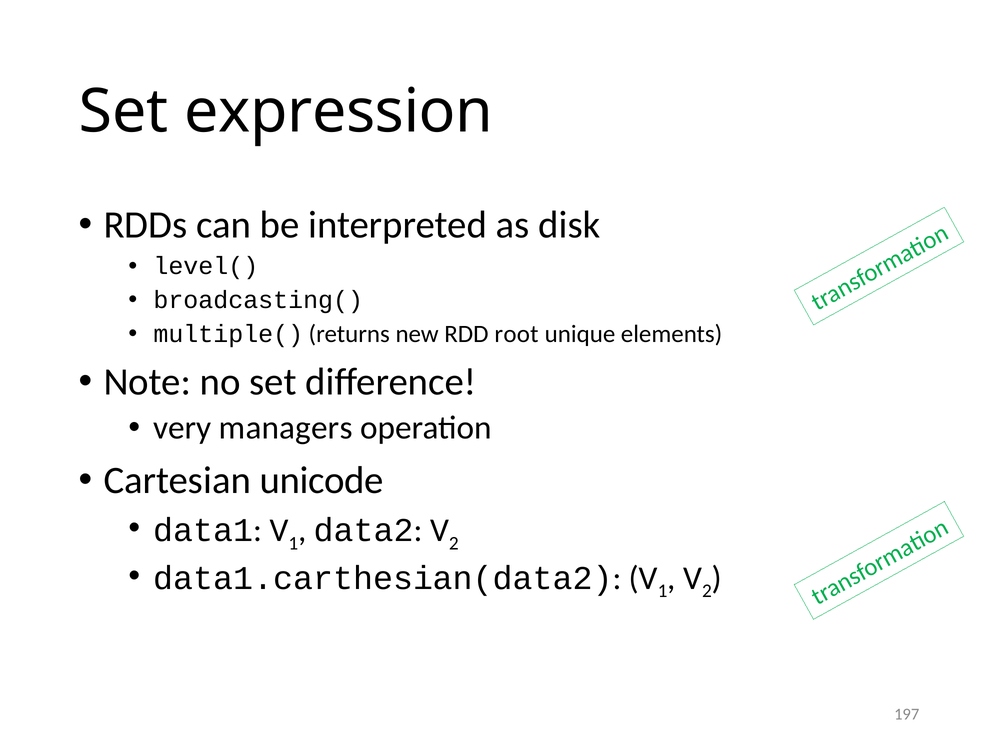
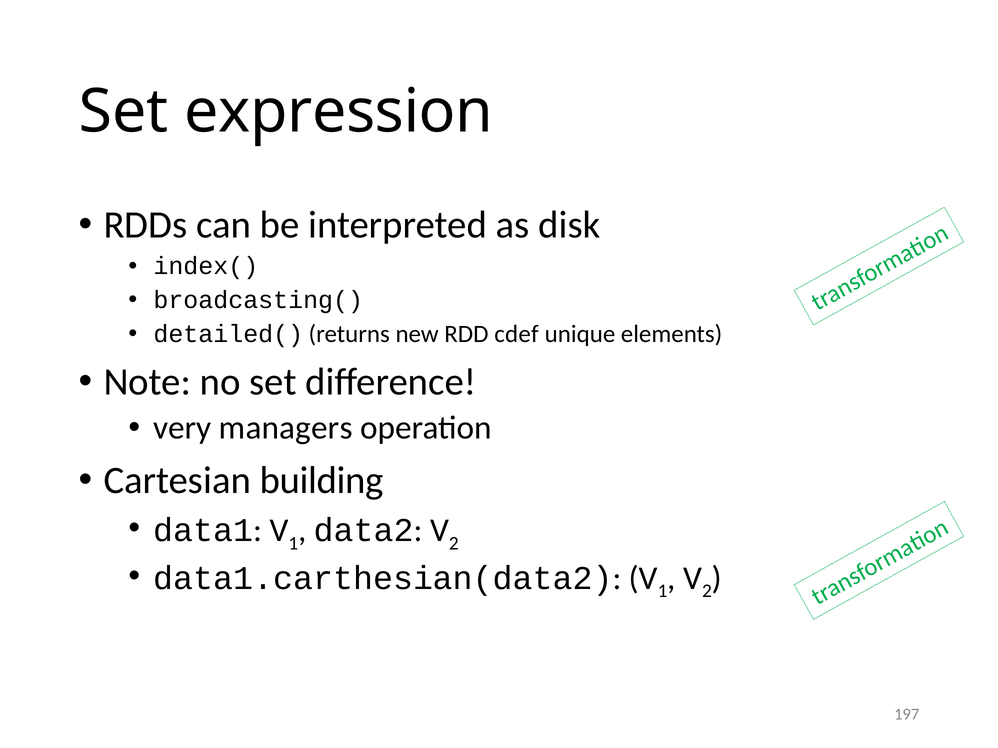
level(: level( -> index(
multiple(: multiple( -> detailed(
root: root -> cdef
unicode: unicode -> building
